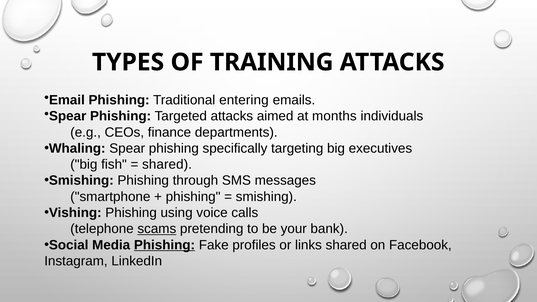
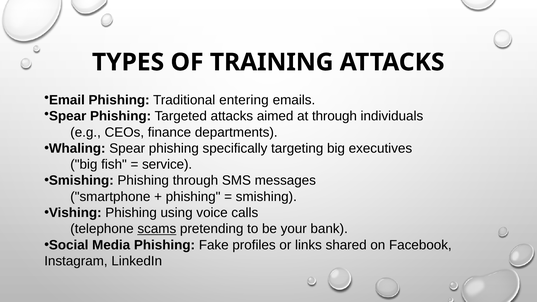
at months: months -> through
shared at (167, 164): shared -> service
Phishing at (164, 245) underline: present -> none
